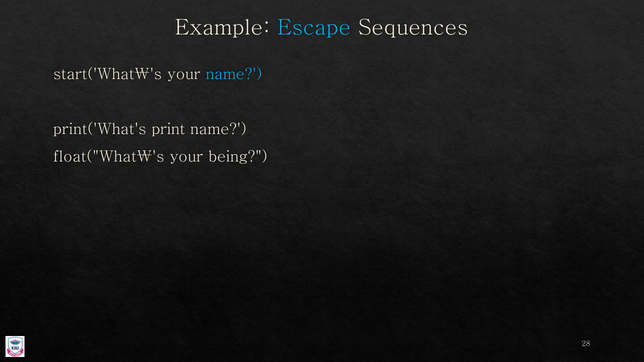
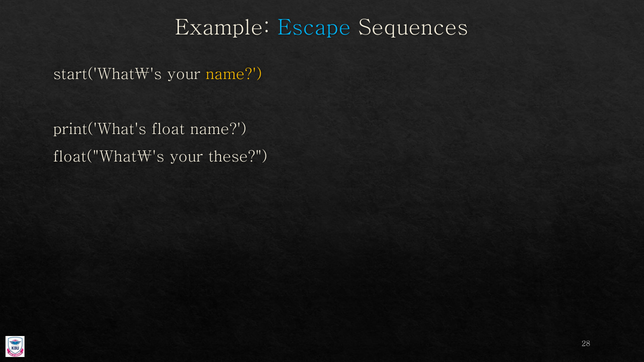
name at (234, 74) colour: light blue -> yellow
print: print -> float
being: being -> these
